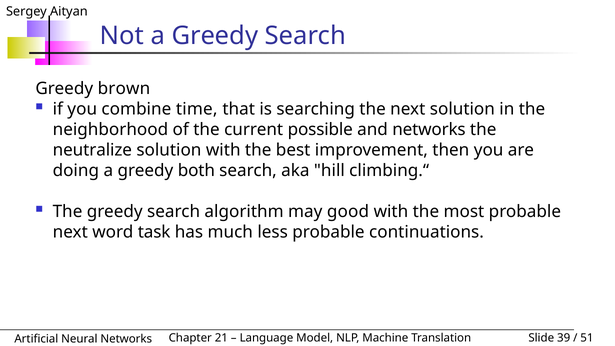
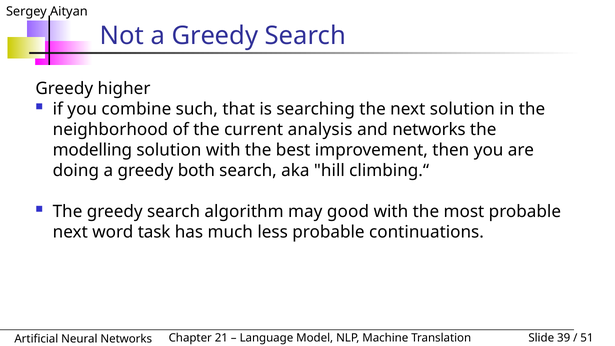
brown: brown -> higher
time: time -> such
possible: possible -> analysis
neutralize: neutralize -> modelling
